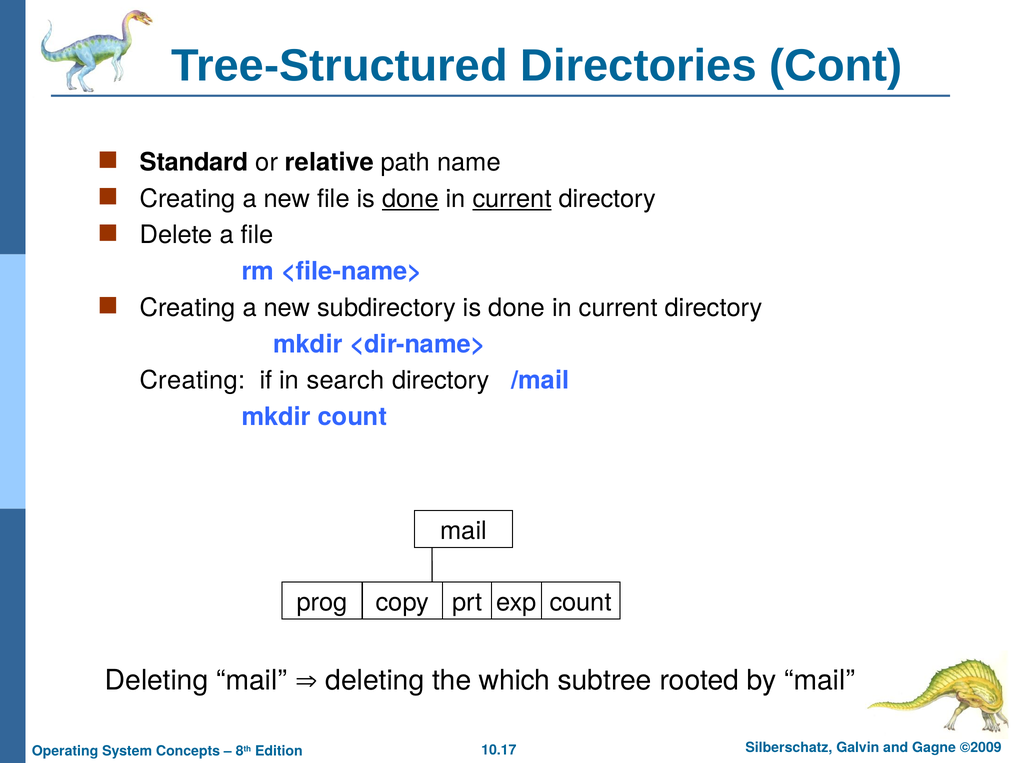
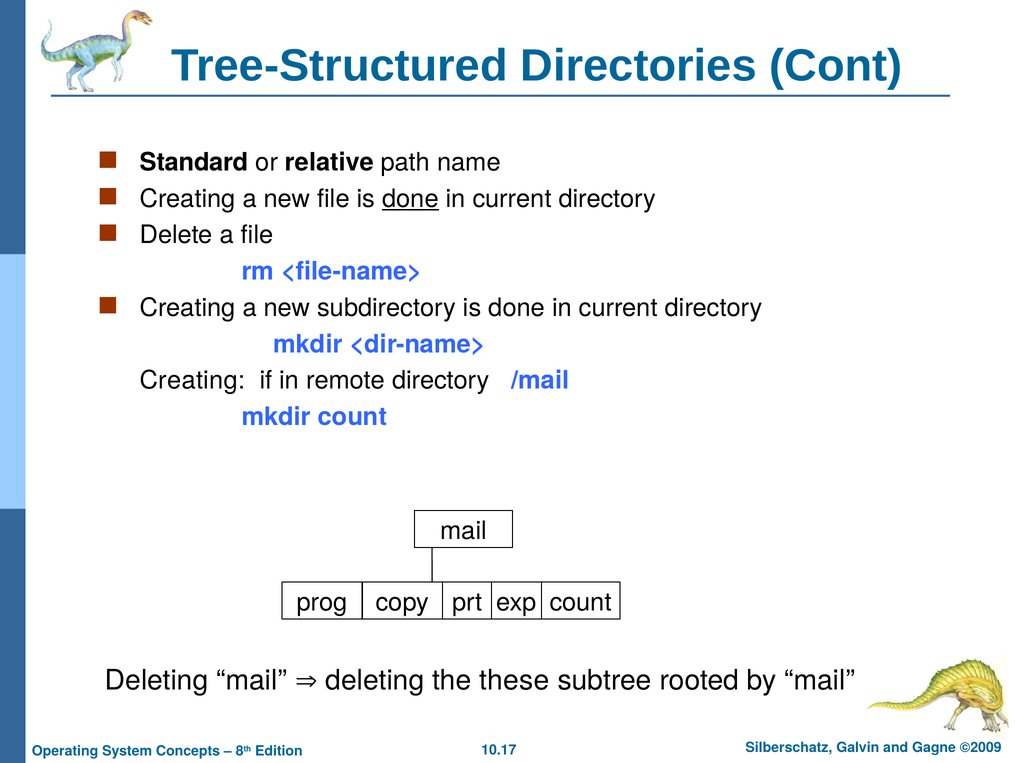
current at (512, 199) underline: present -> none
search: search -> remote
which: which -> these
